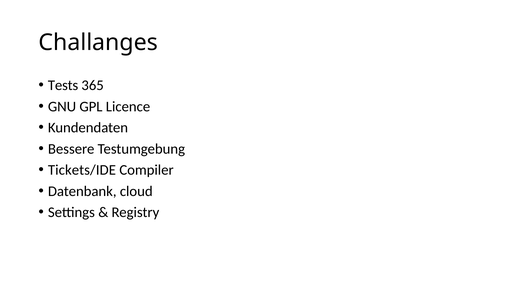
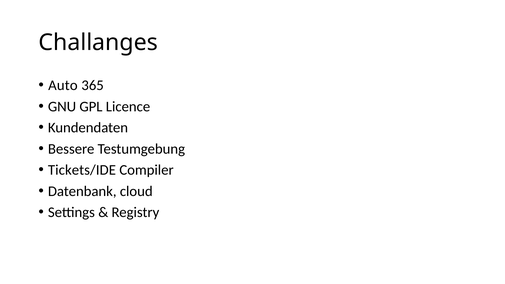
Tests: Tests -> Auto
